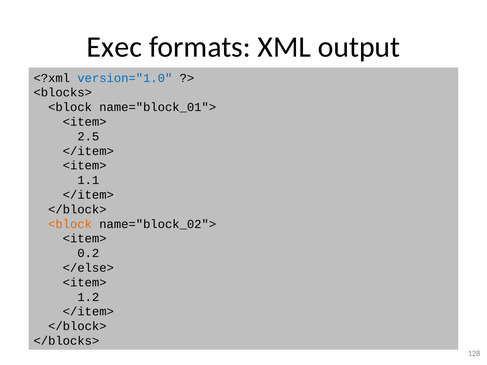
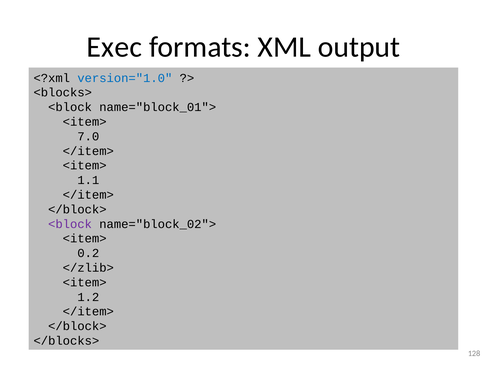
2.5: 2.5 -> 7.0
<block at (70, 224) colour: orange -> purple
</else>: </else> -> </zlib>
